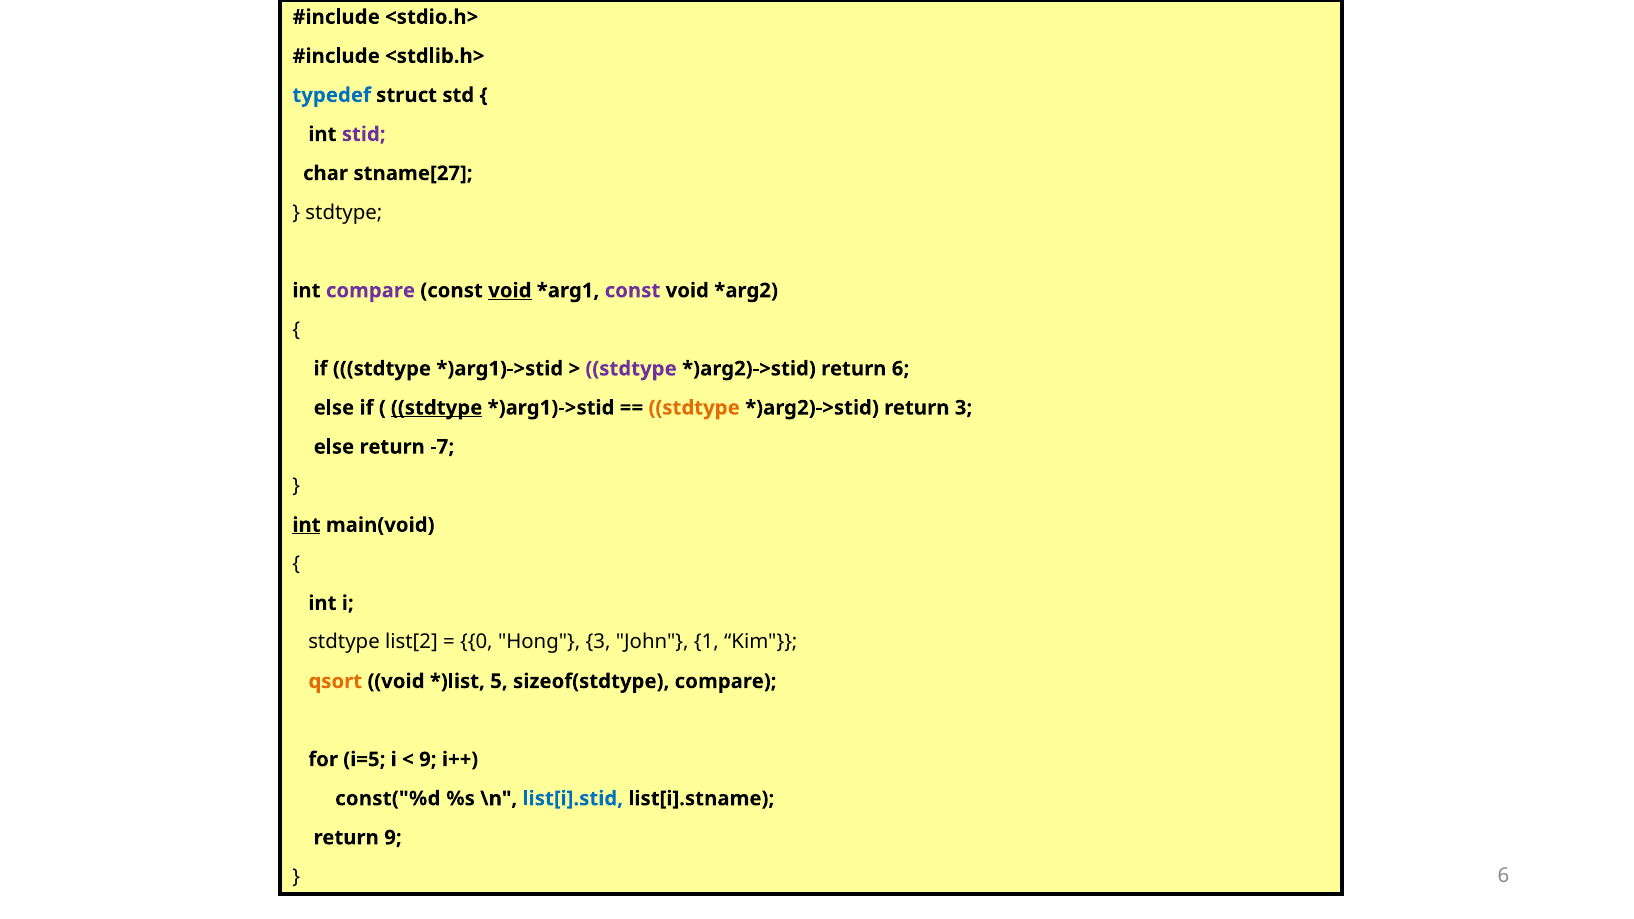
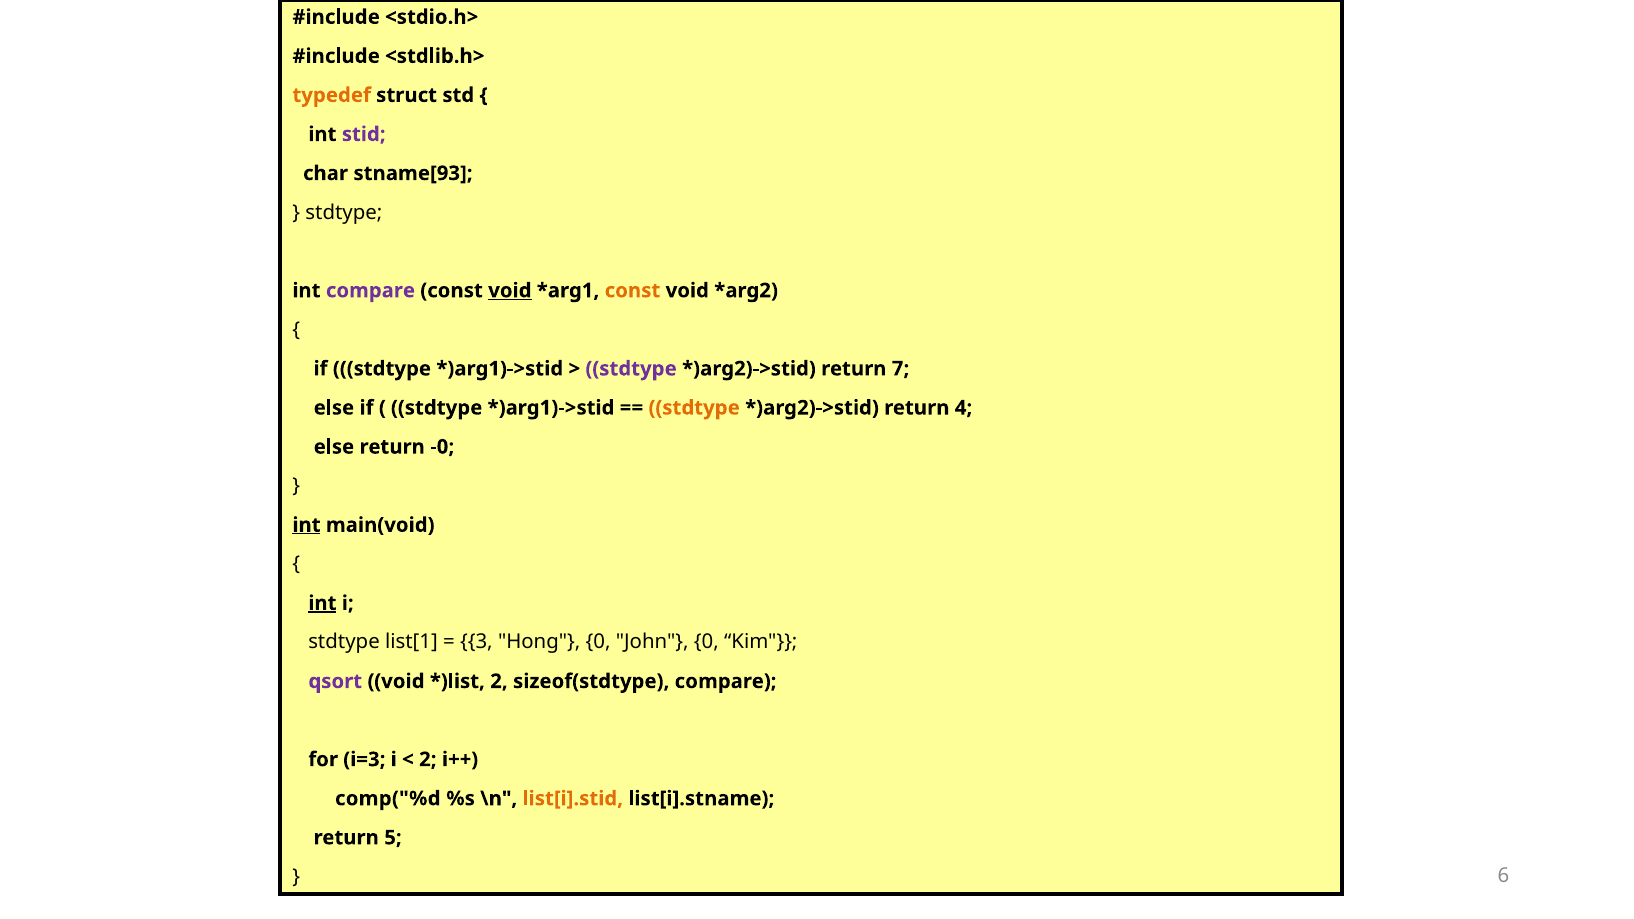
typedef colour: blue -> orange
stname[27: stname[27 -> stname[93
const at (632, 291) colour: purple -> orange
return 6: 6 -> 7
stdtype at (437, 408) underline: present -> none
return 3: 3 -> 4
-7: -7 -> -0
int at (322, 603) underline: none -> present
list[2: list[2 -> list[1
0: 0 -> 3
Hong 3: 3 -> 0
John 1: 1 -> 0
qsort colour: orange -> purple
5 at (499, 681): 5 -> 2
i=5: i=5 -> i=3
9 at (428, 760): 9 -> 2
const("%d: const("%d -> comp("%d
list[i].stid colour: blue -> orange
return 9: 9 -> 5
